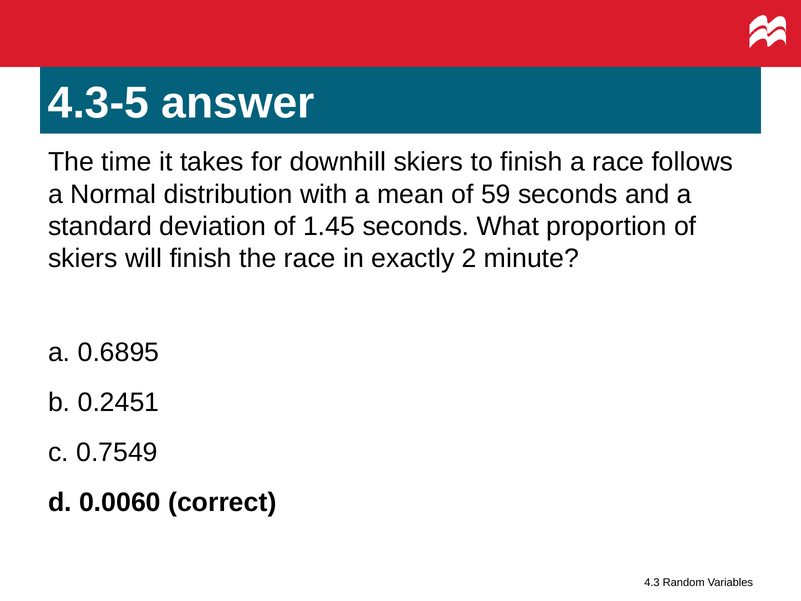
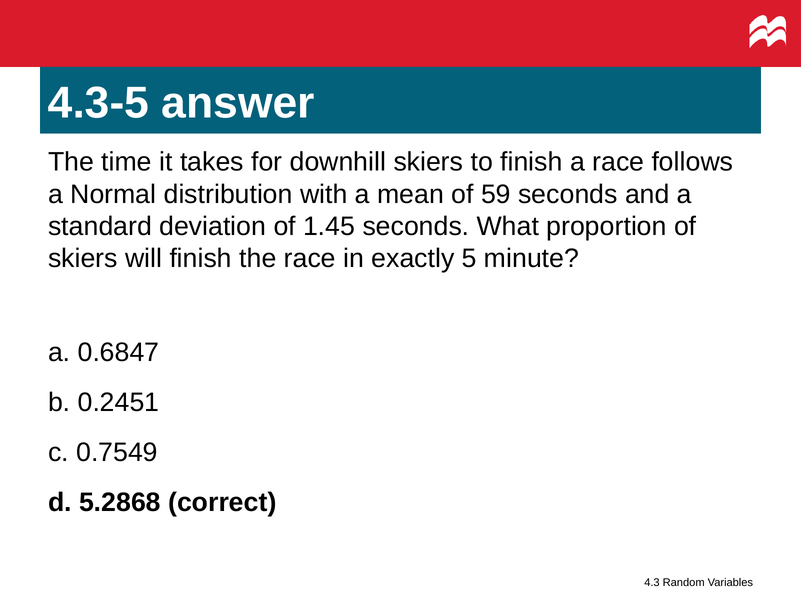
2: 2 -> 5
0.6895: 0.6895 -> 0.6847
0.0060: 0.0060 -> 5.2868
